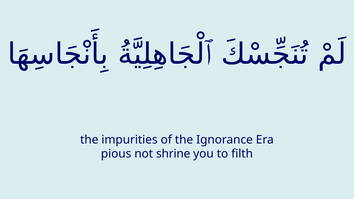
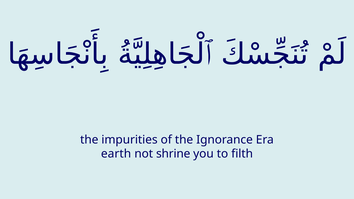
pious: pious -> earth
